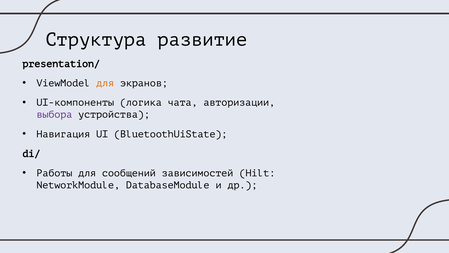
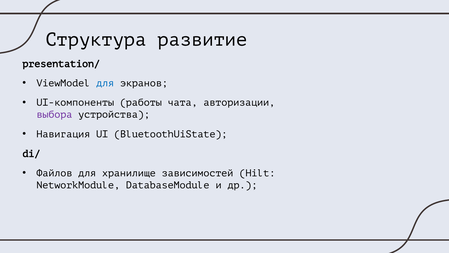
для at (105, 83) colour: orange -> blue
логика: логика -> работы
Работы: Работы -> Файлов
сообщений: сообщений -> хранилище
